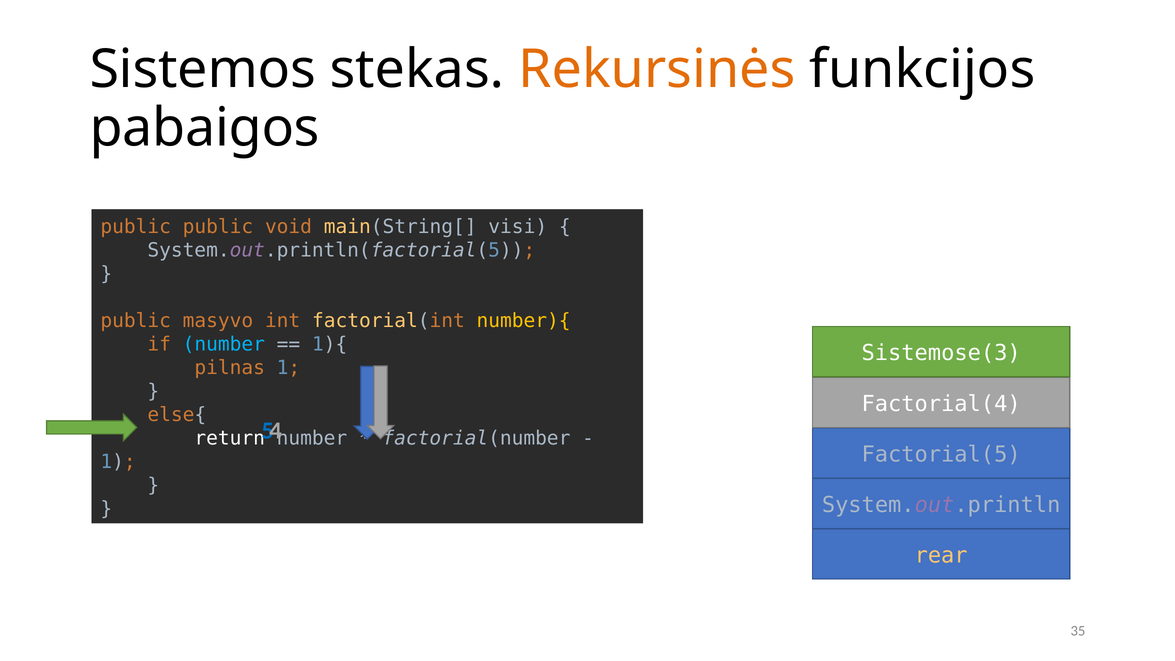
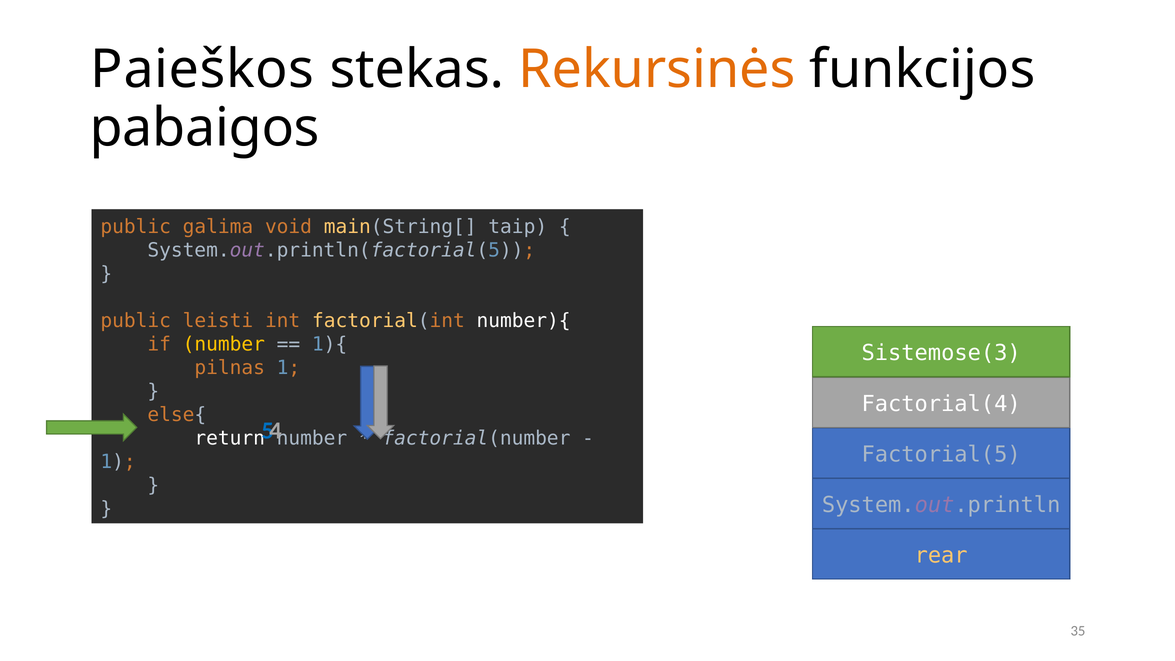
Sistemos: Sistemos -> Paieškos
public public: public -> galima
visi: visi -> taip
masyvo: masyvo -> leisti
number){ colour: yellow -> white
number at (224, 344) colour: light blue -> yellow
